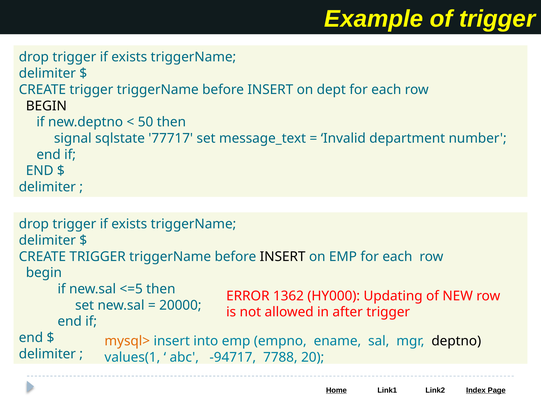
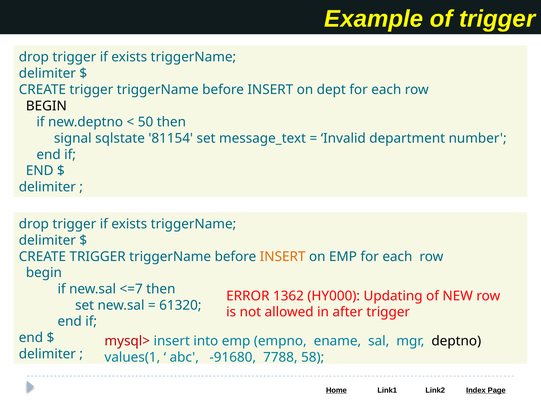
77717: 77717 -> 81154
INSERT at (283, 256) colour: black -> orange
<=5: <=5 -> <=7
20000: 20000 -> 61320
mysql> colour: orange -> red
-94717: -94717 -> -91680
20: 20 -> 58
